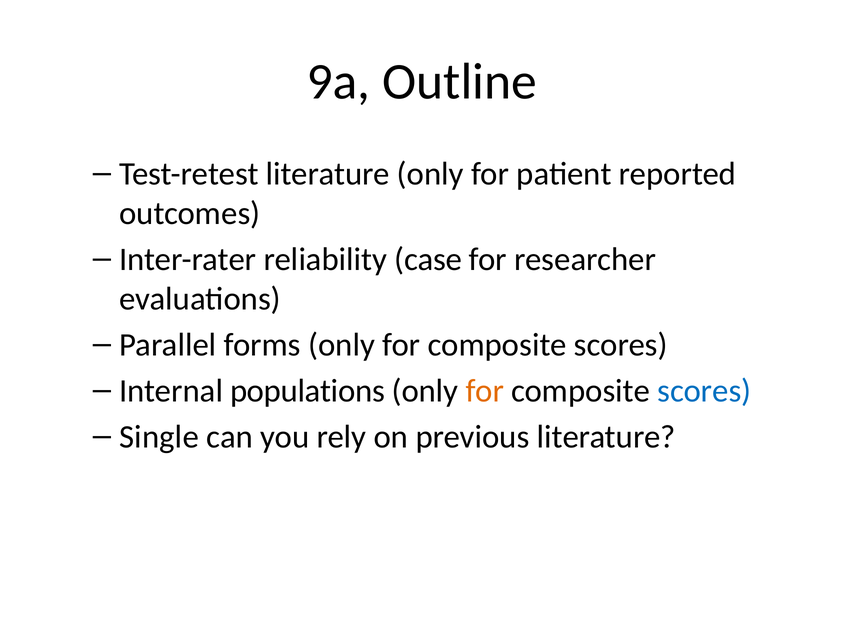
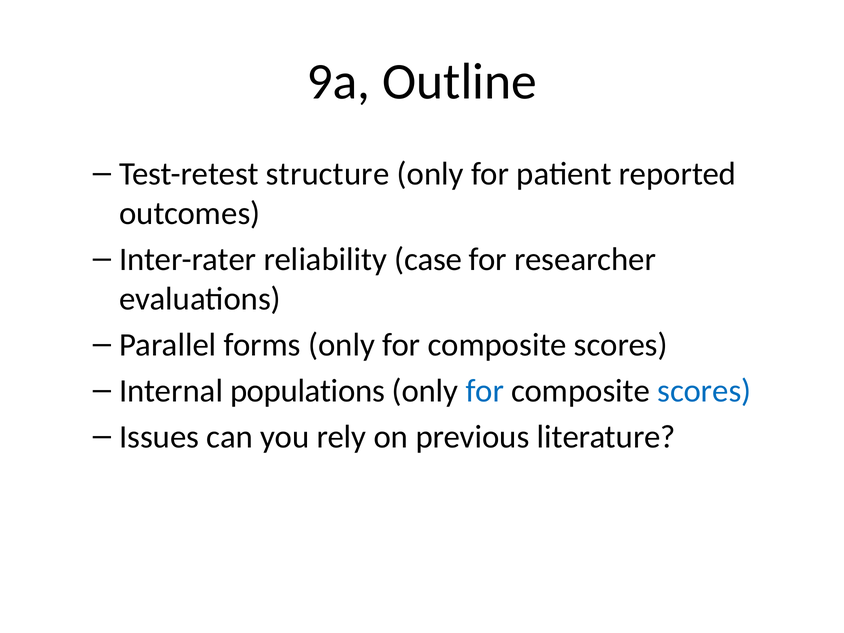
Test-retest literature: literature -> structure
for at (485, 391) colour: orange -> blue
Single: Single -> Issues
